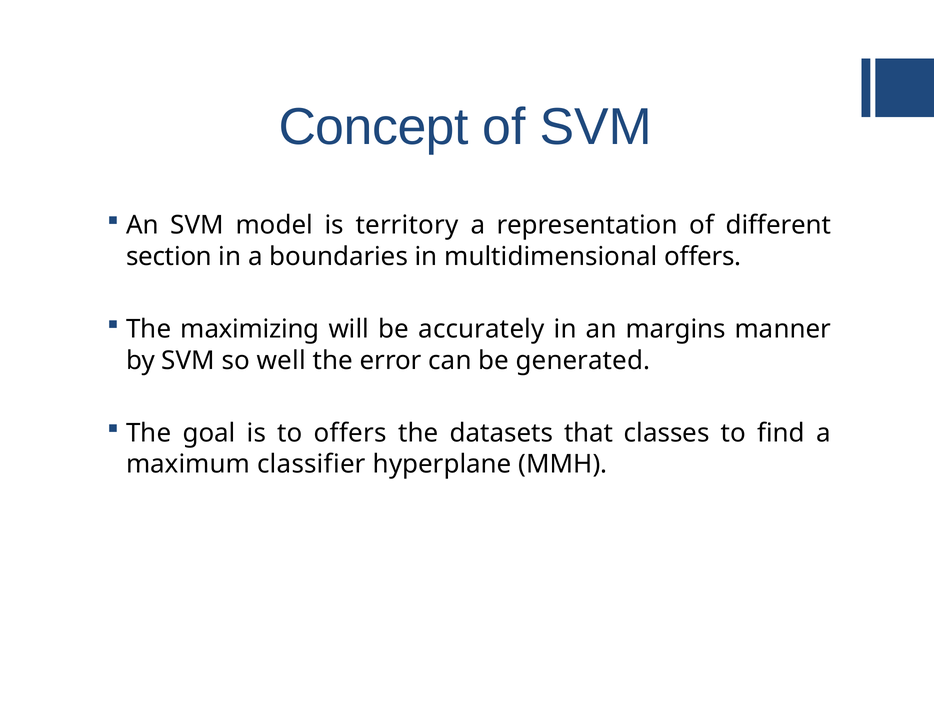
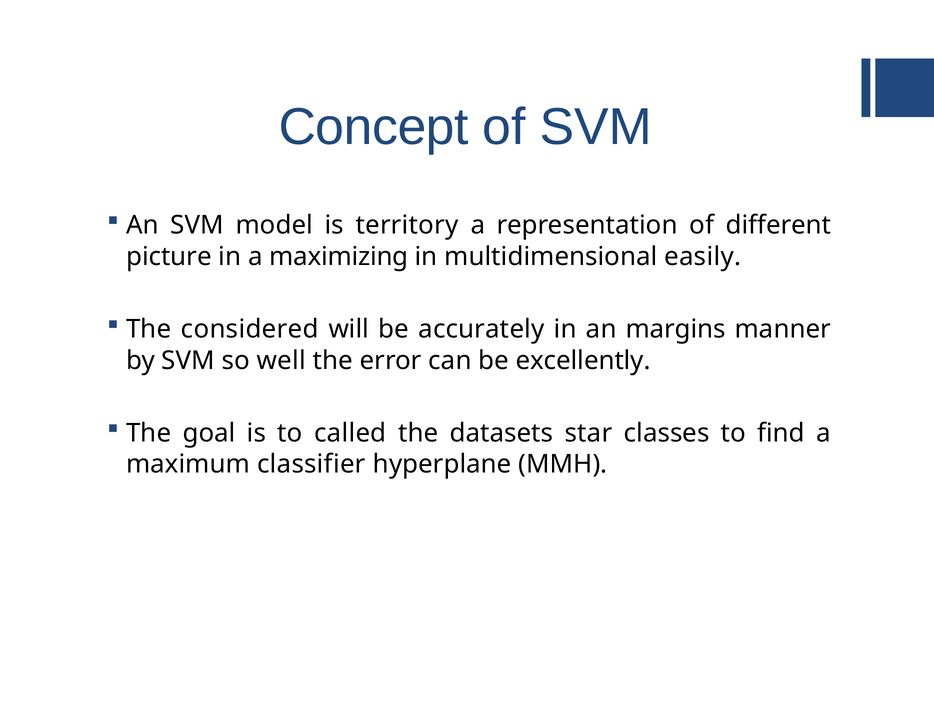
section: section -> picture
boundaries: boundaries -> maximizing
multidimensional offers: offers -> easily
maximizing: maximizing -> considered
generated: generated -> excellently
to offers: offers -> called
that: that -> star
